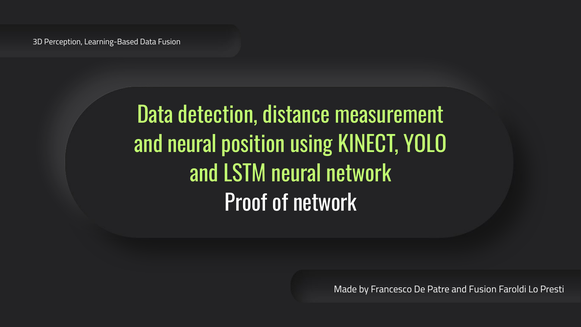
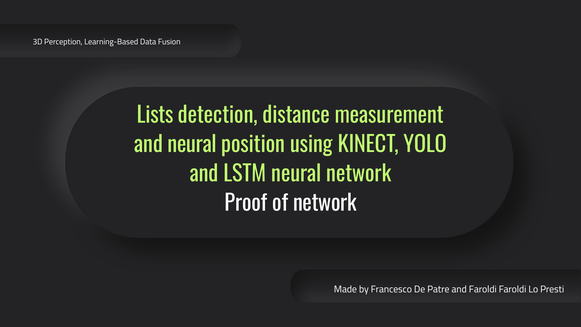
Data at (155, 115): Data -> Lists
and Fusion: Fusion -> Faroldi
